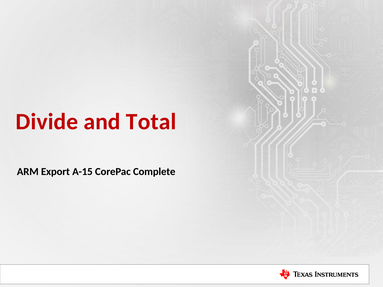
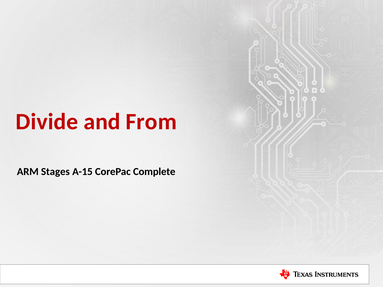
Total: Total -> From
Export: Export -> Stages
